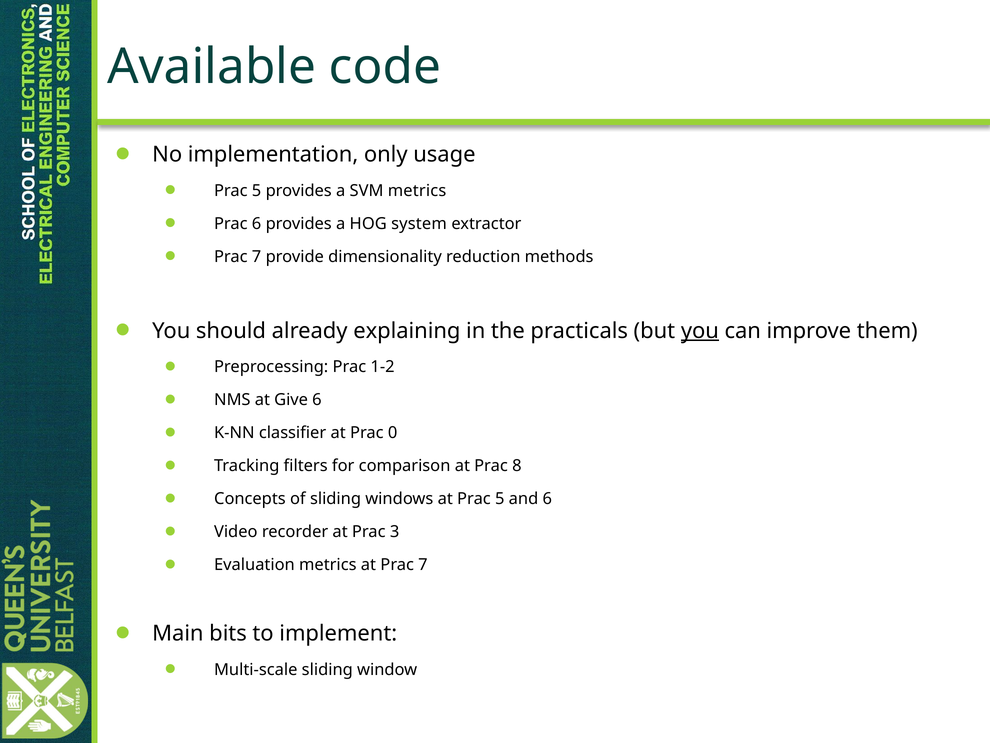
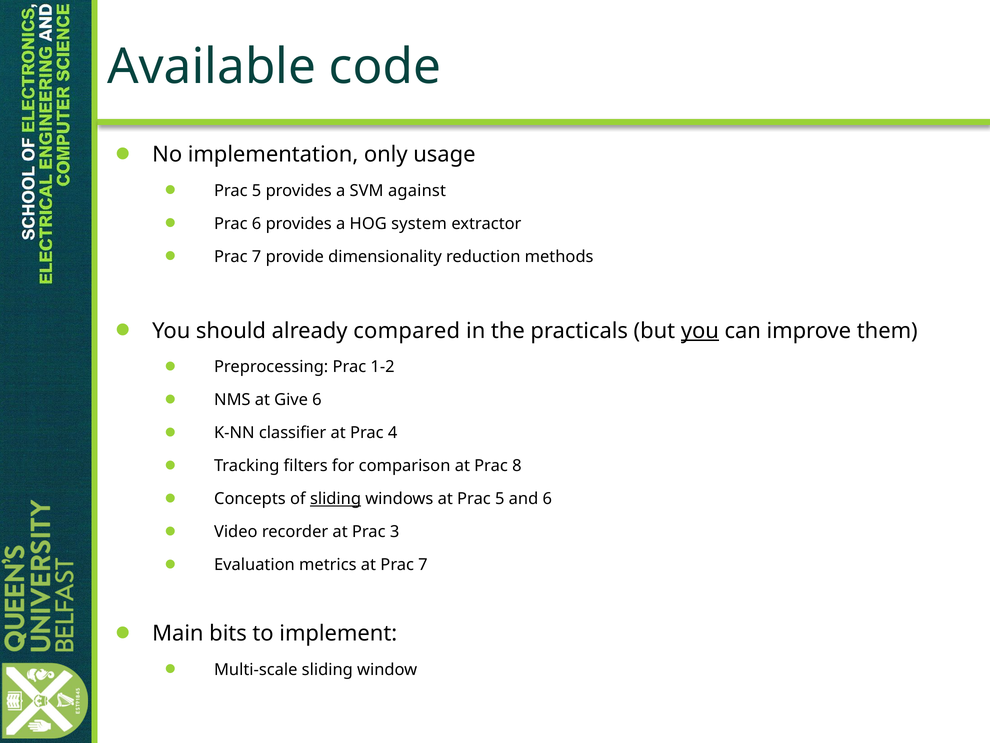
SVM metrics: metrics -> against
explaining: explaining -> compared
0: 0 -> 4
sliding at (336, 499) underline: none -> present
